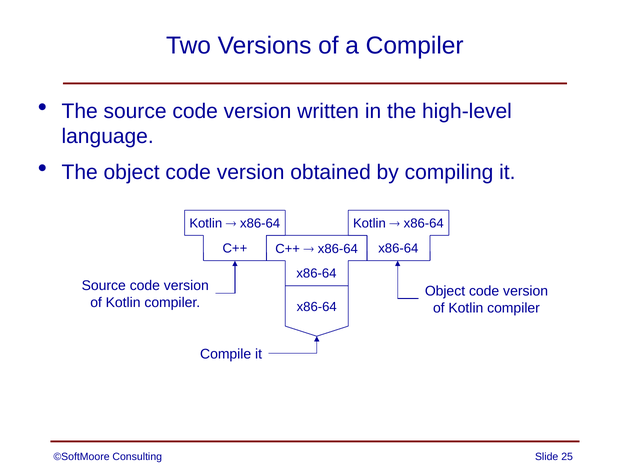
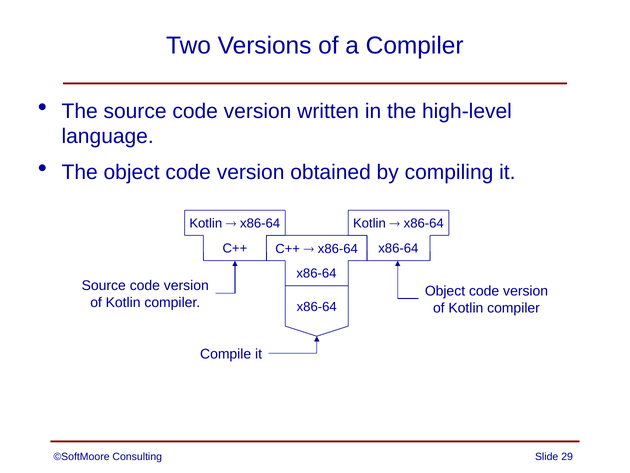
25: 25 -> 29
